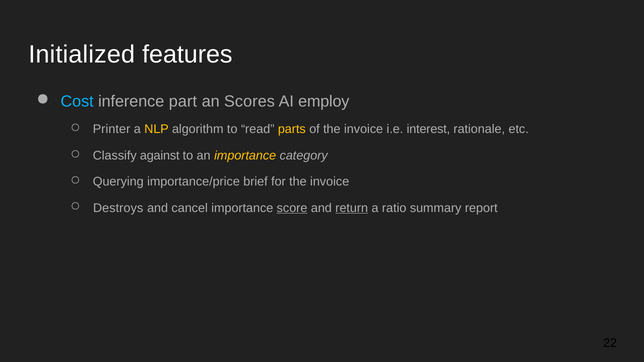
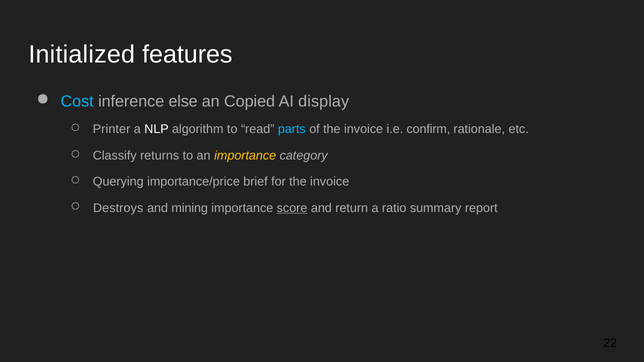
part: part -> else
Scores: Scores -> Copied
employ: employ -> display
NLP colour: yellow -> white
parts colour: yellow -> light blue
interest: interest -> confirm
against: against -> returns
cancel: cancel -> mining
return underline: present -> none
